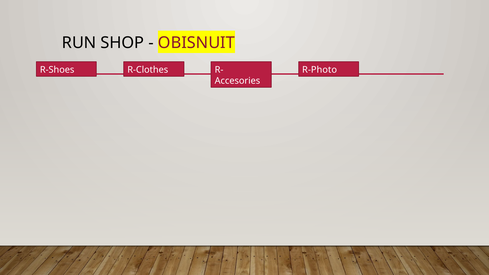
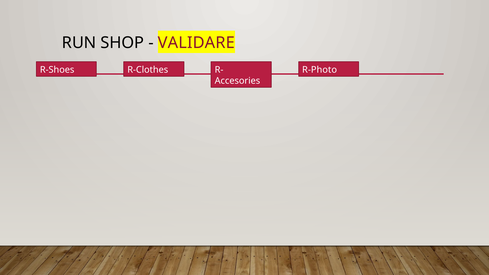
OBISNUIT: OBISNUIT -> VALIDARE
